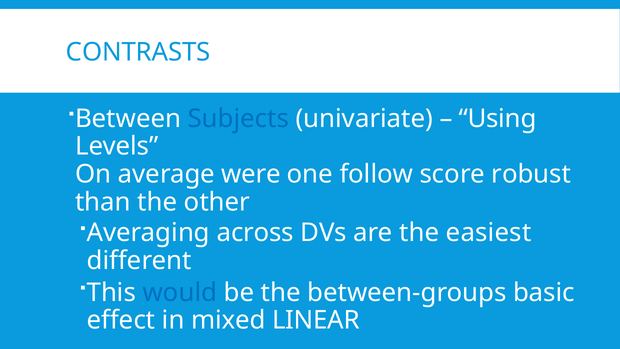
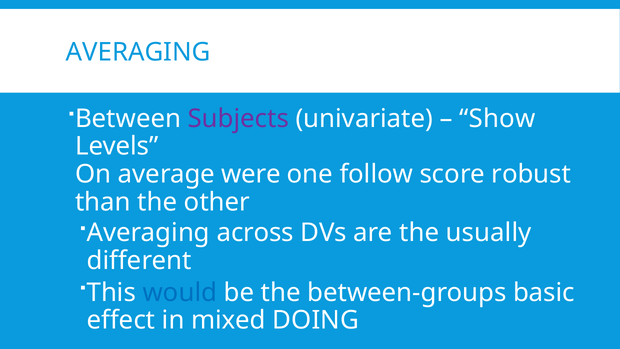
CONTRASTS at (138, 52): CONTRASTS -> AVERAGING
Subjects colour: blue -> purple
Using: Using -> Show
easiest: easiest -> usually
LINEAR: LINEAR -> DOING
